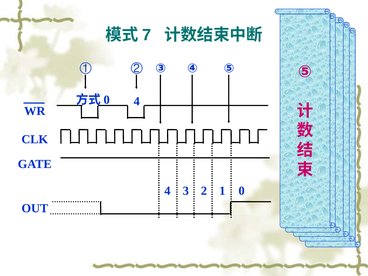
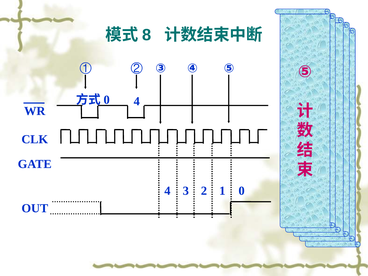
7: 7 -> 8
